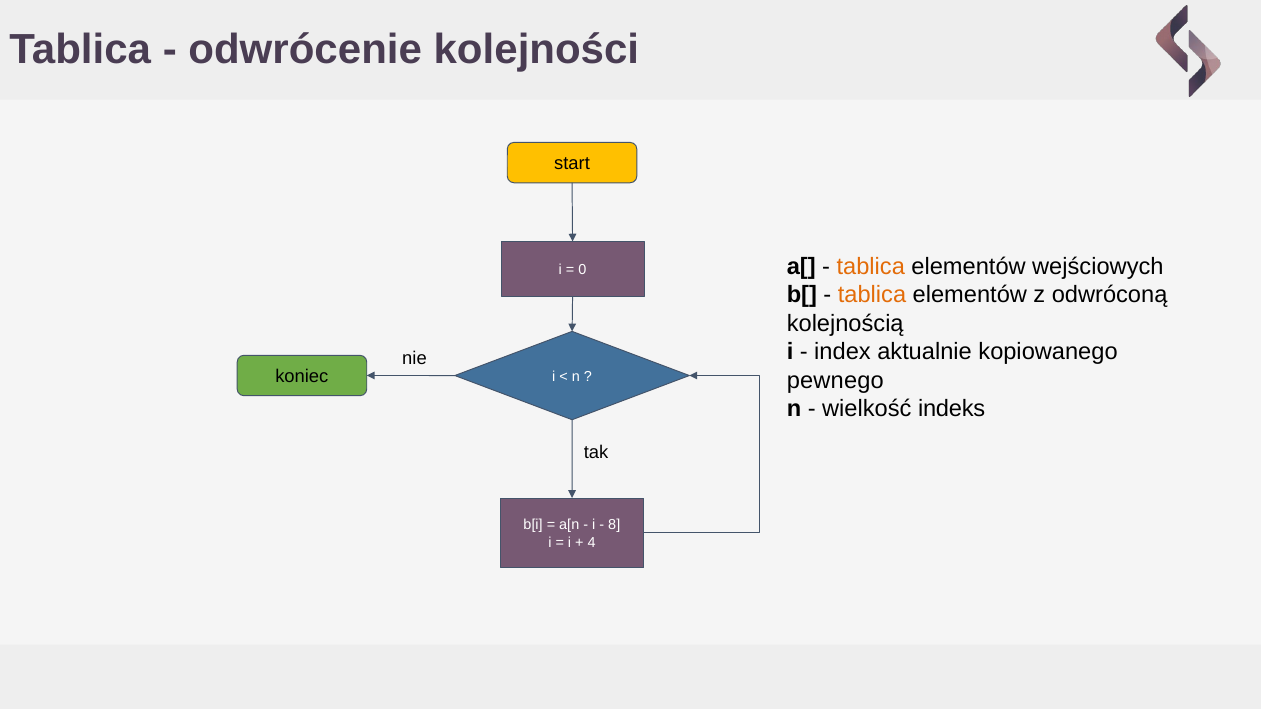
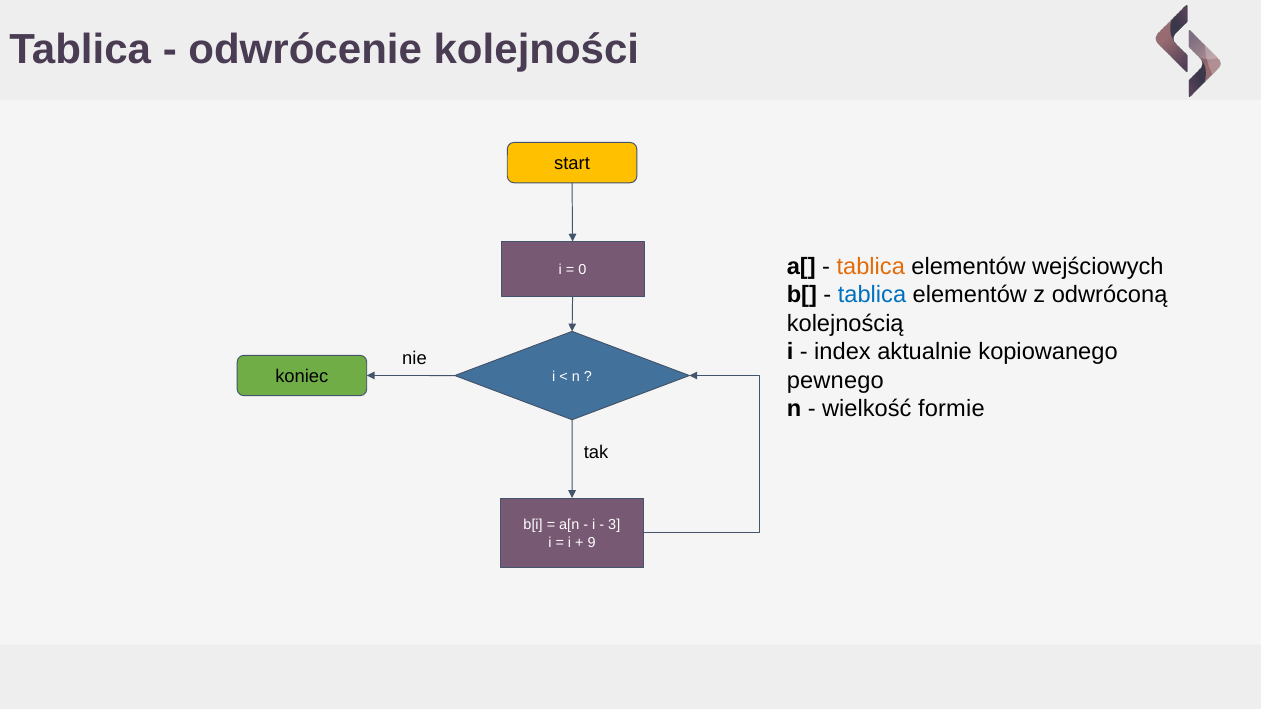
tablica at (872, 295) colour: orange -> blue
indeks: indeks -> formie
8: 8 -> 3
4: 4 -> 9
